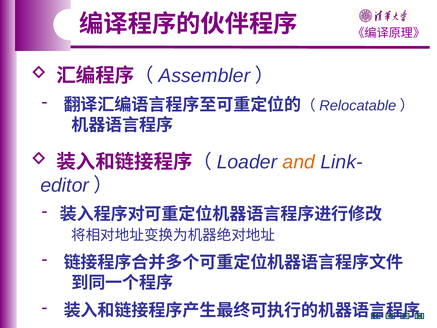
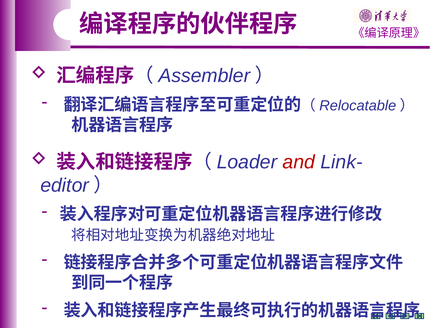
and colour: orange -> red
